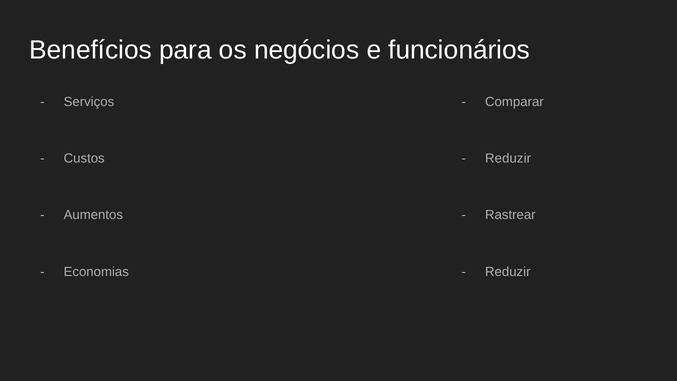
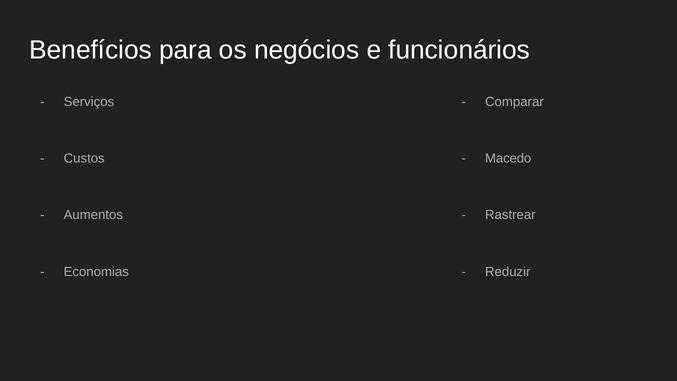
Reduzir at (508, 158): Reduzir -> Macedo
